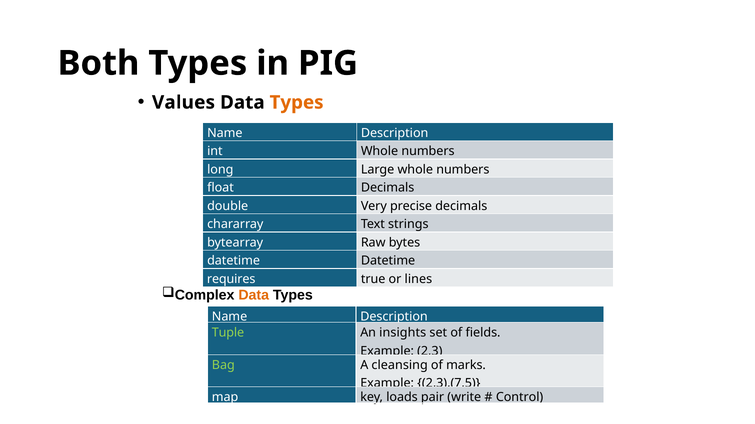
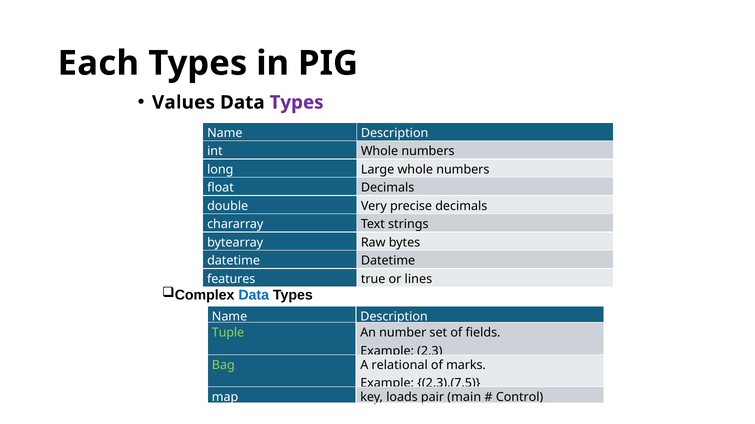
Both: Both -> Each
Types at (297, 103) colour: orange -> purple
requires: requires -> features
Data at (254, 295) colour: orange -> blue
insights: insights -> number
cleansing: cleansing -> relational
write: write -> main
